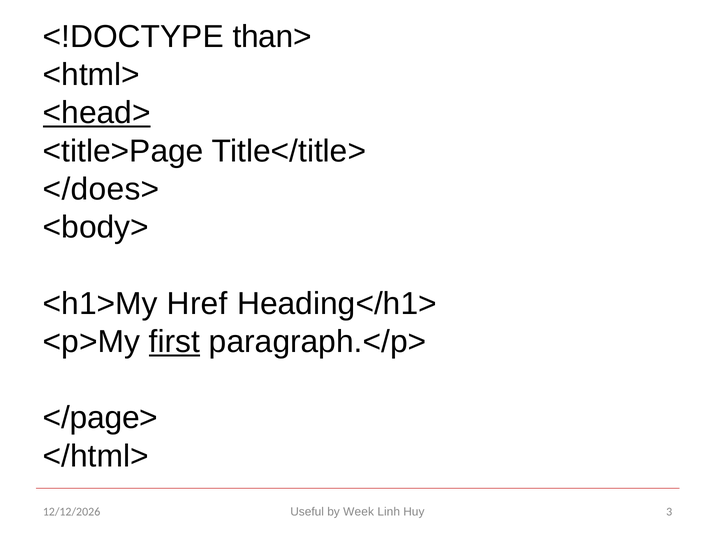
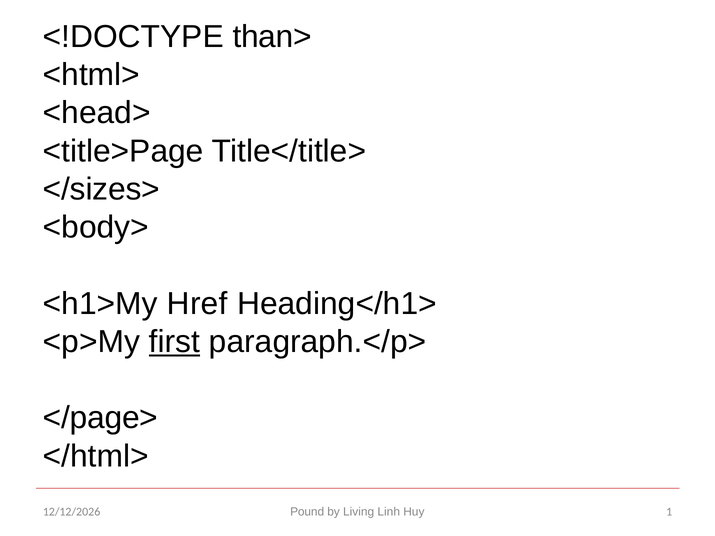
<head> underline: present -> none
</does>: </does> -> </sizes>
Useful: Useful -> Pound
Week: Week -> Living
3: 3 -> 1
